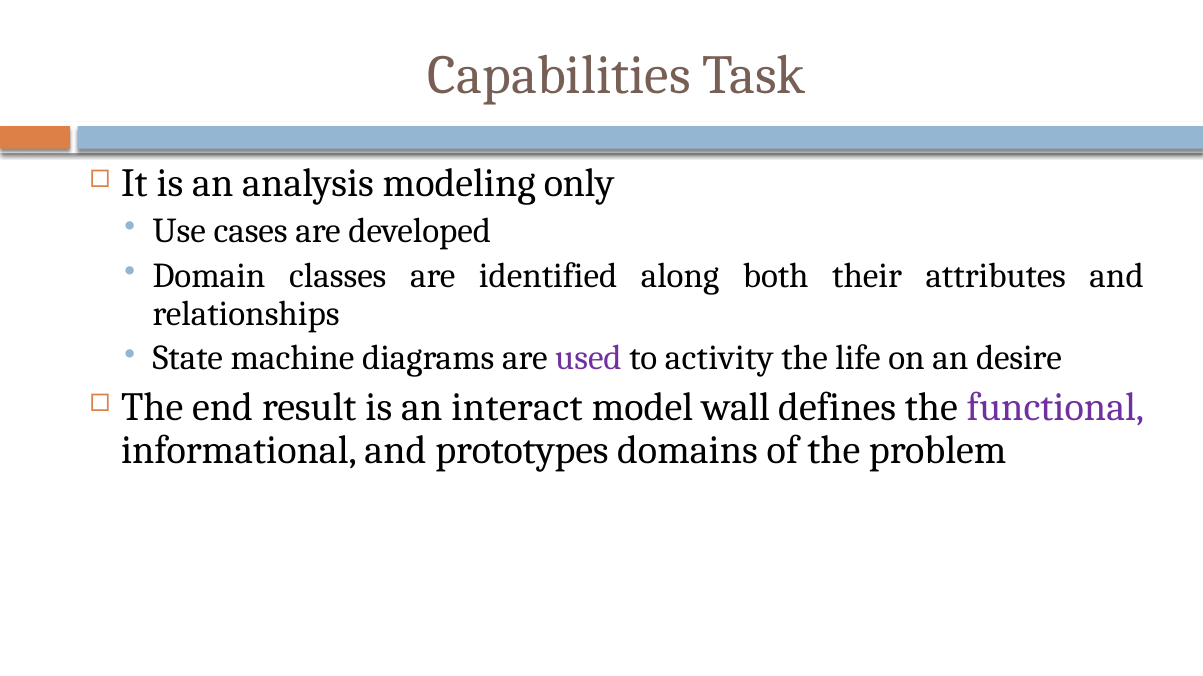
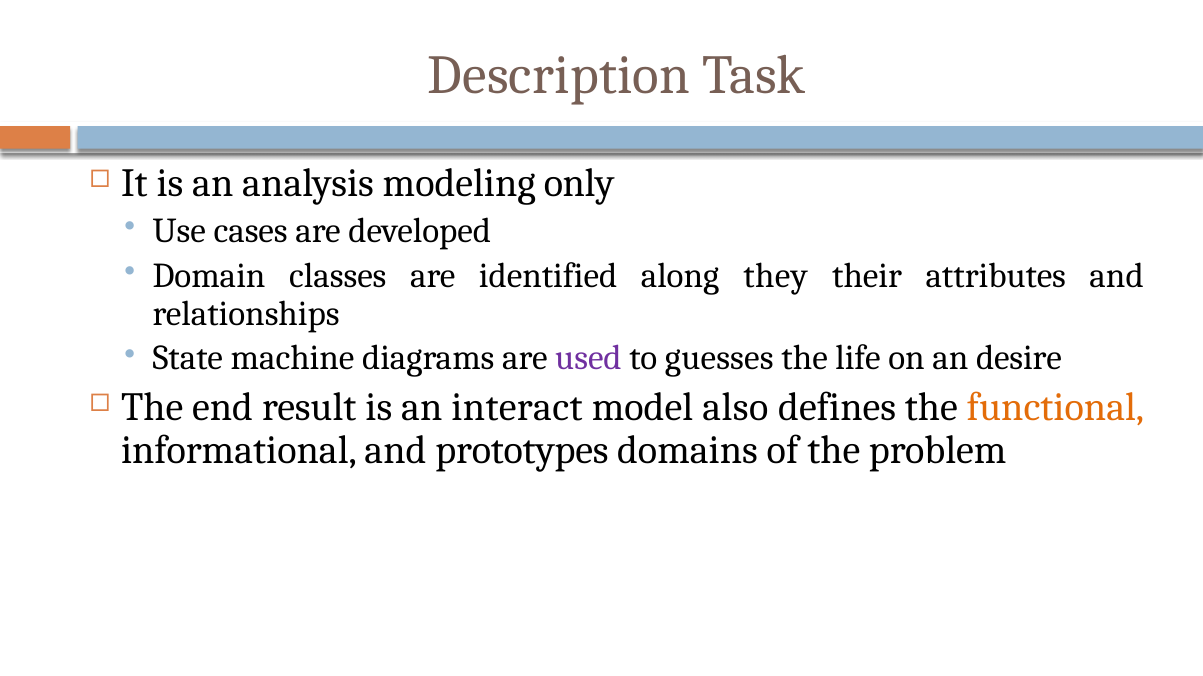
Capabilities: Capabilities -> Description
both: both -> they
activity: activity -> guesses
wall: wall -> also
functional colour: purple -> orange
